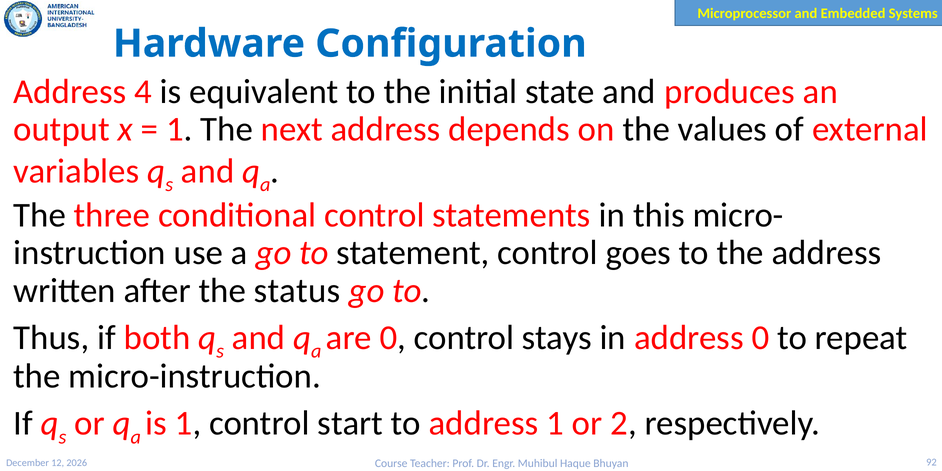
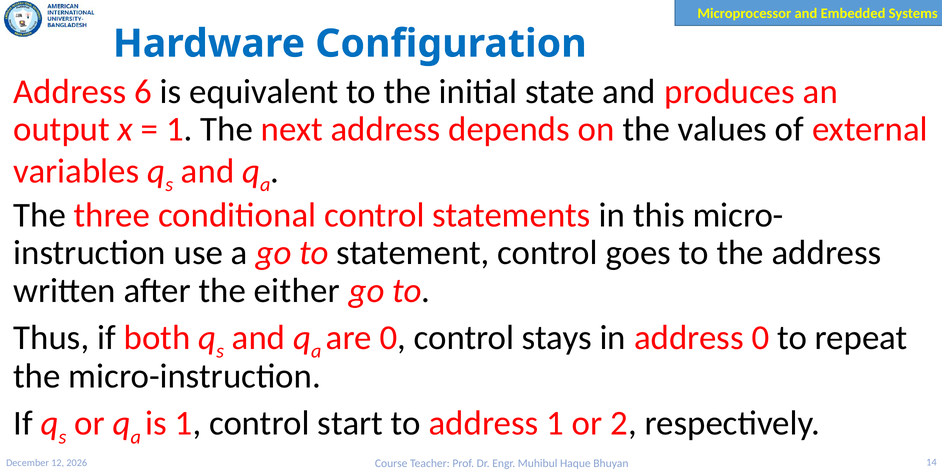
4: 4 -> 6
status: status -> either
92: 92 -> 14
